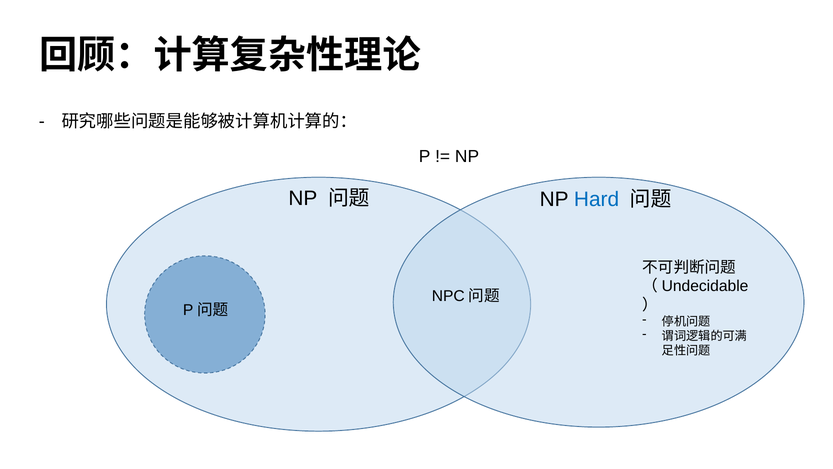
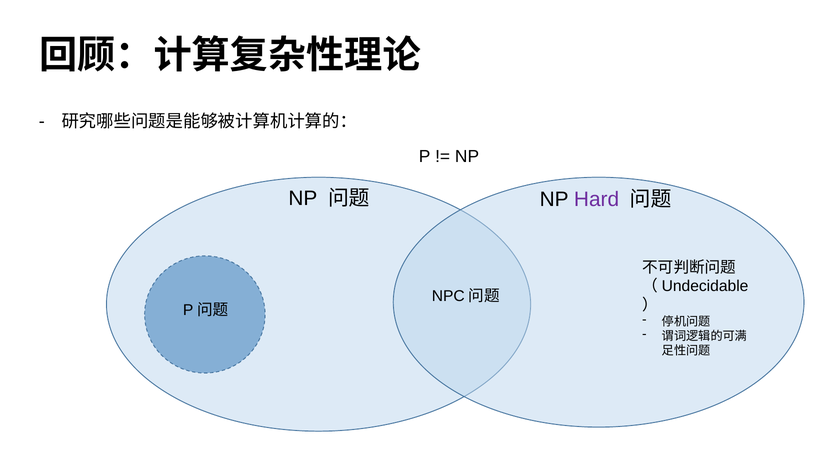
Hard colour: blue -> purple
